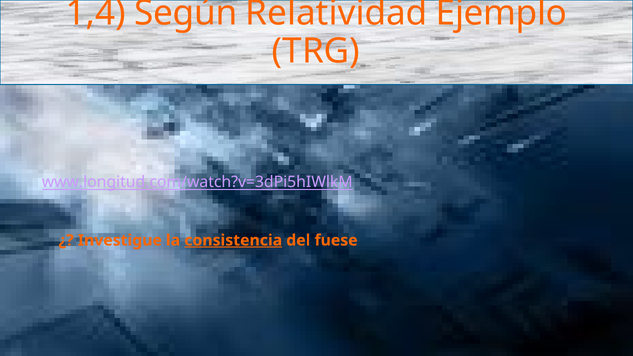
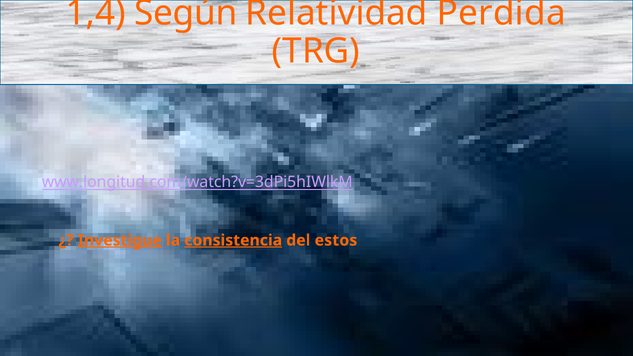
Ejemplo: Ejemplo -> Perdida
Investigue underline: none -> present
fuese: fuese -> estos
